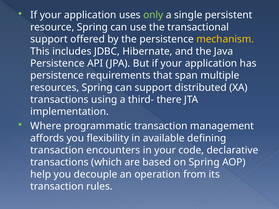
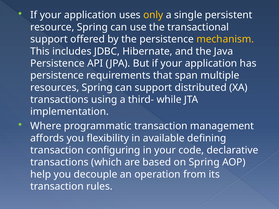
only colour: light green -> yellow
there: there -> while
encounters: encounters -> configuring
